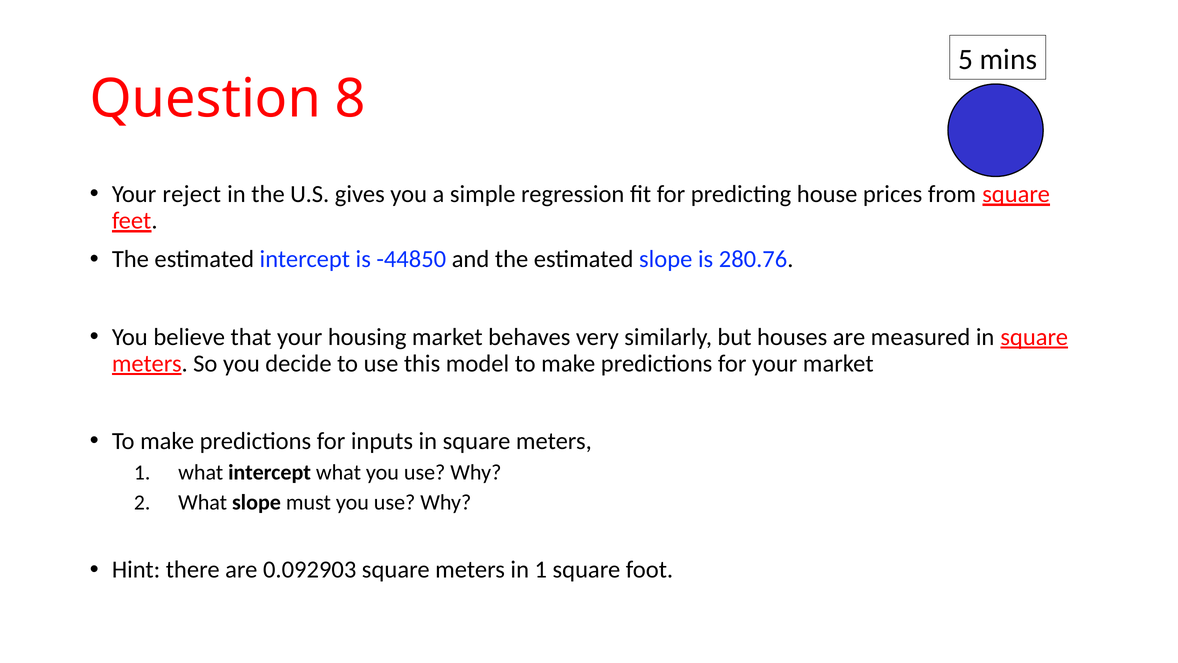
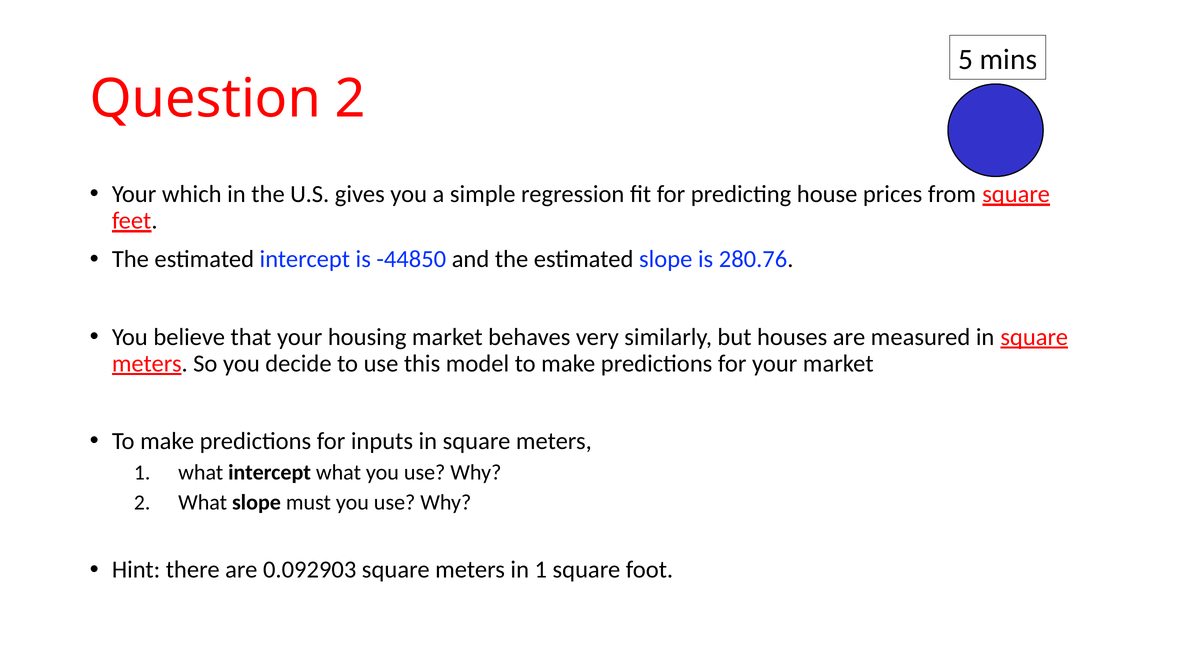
Question 8: 8 -> 2
reject: reject -> which
